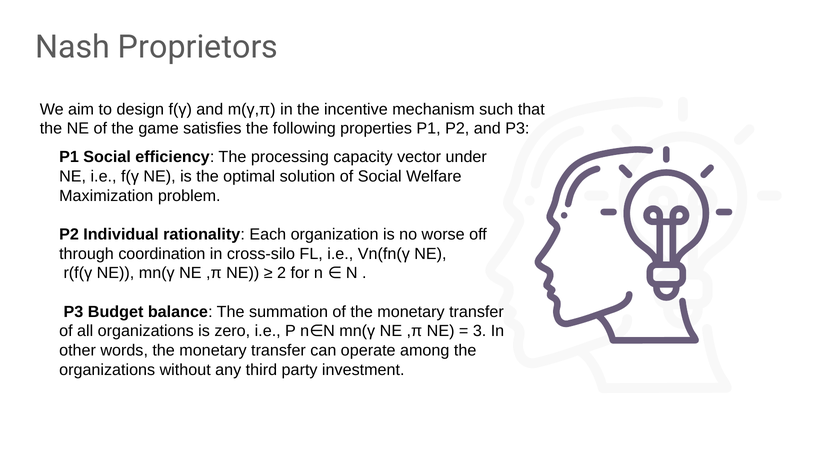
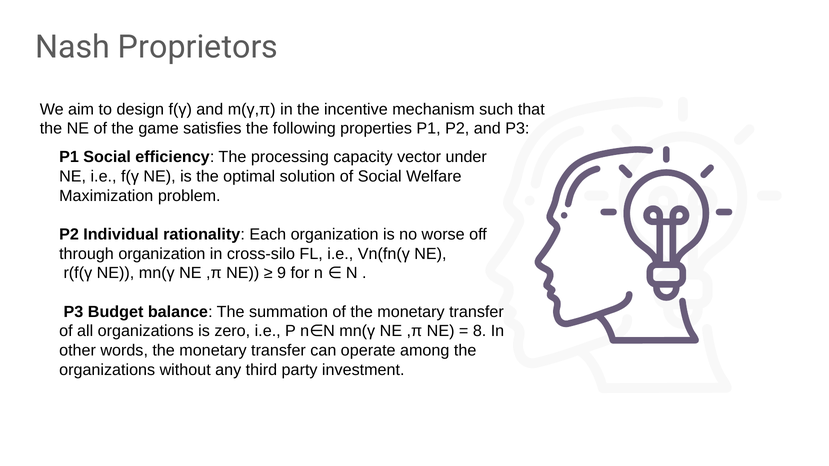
through coordination: coordination -> organization
2: 2 -> 9
3: 3 -> 8
